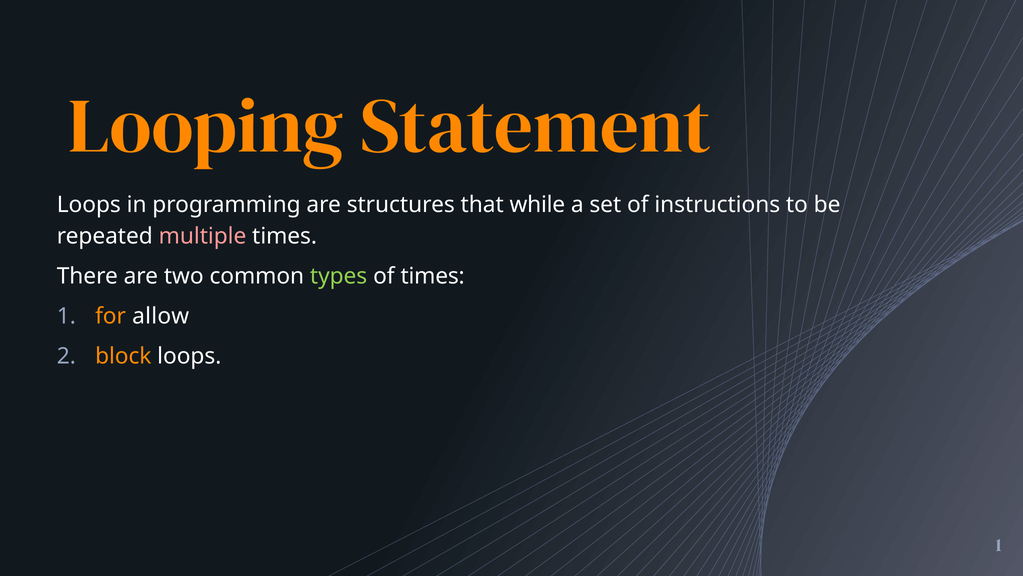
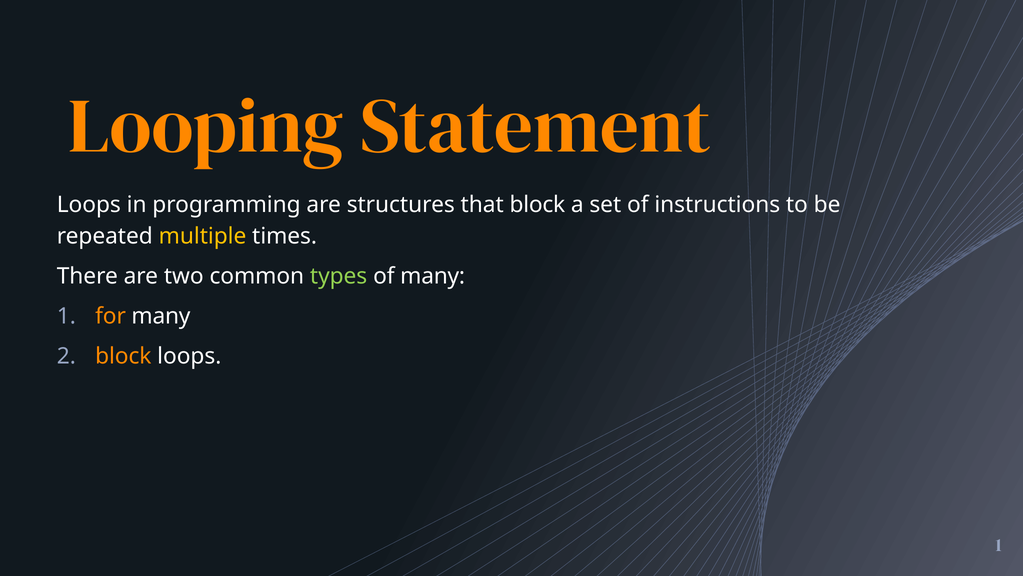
that while: while -> block
multiple colour: pink -> yellow
of times: times -> many
for allow: allow -> many
